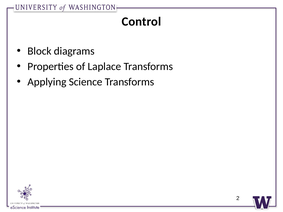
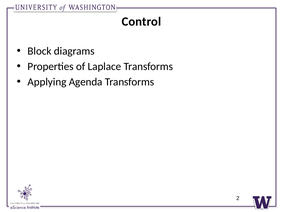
Science: Science -> Agenda
